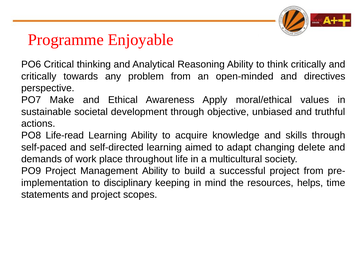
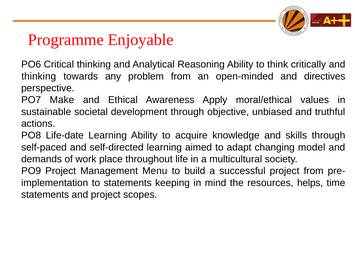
critically at (39, 76): critically -> thinking
Life-read: Life-read -> Life-date
delete: delete -> model
Management Ability: Ability -> Menu
to disciplinary: disciplinary -> statements
